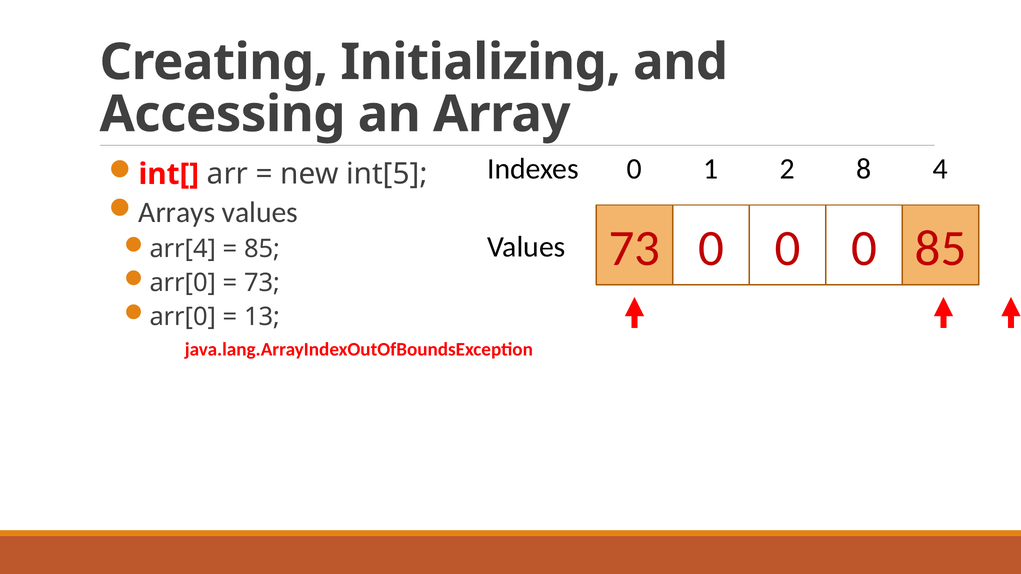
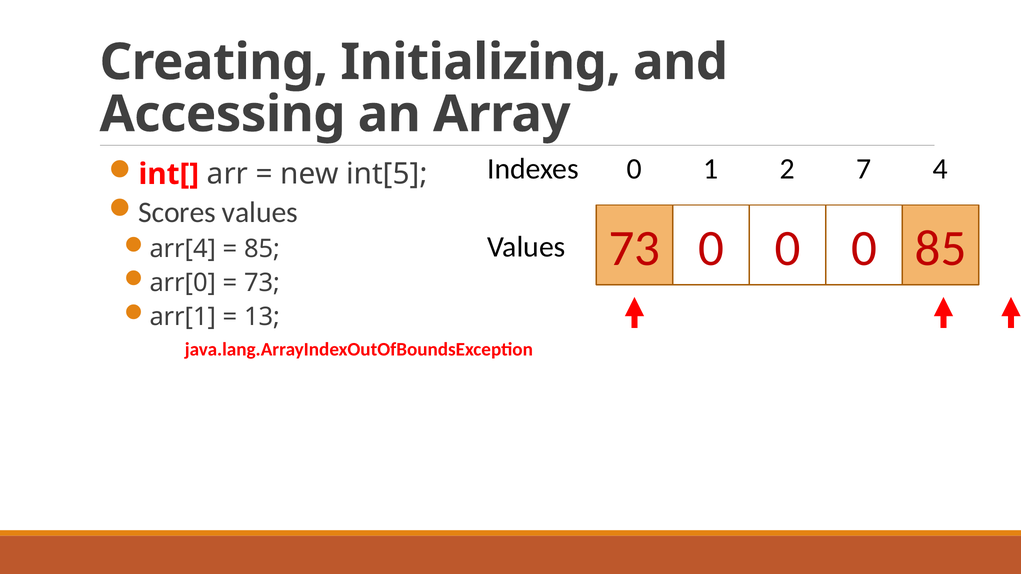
8: 8 -> 7
Arrays: Arrays -> Scores
arr[0 at (183, 317): arr[0 -> arr[1
